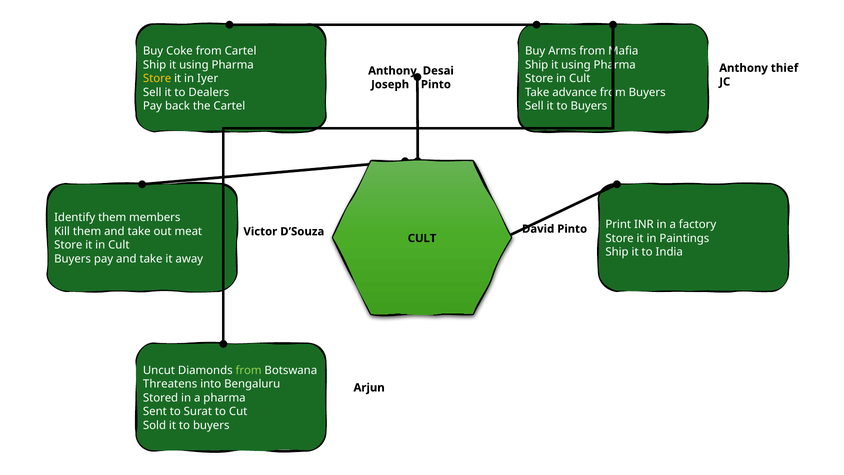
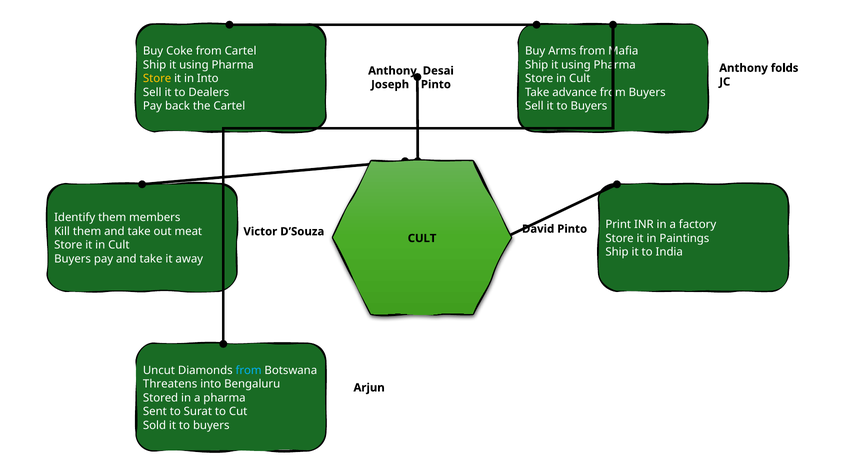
thief: thief -> folds
in Iyer: Iyer -> Into
from at (249, 370) colour: light green -> light blue
